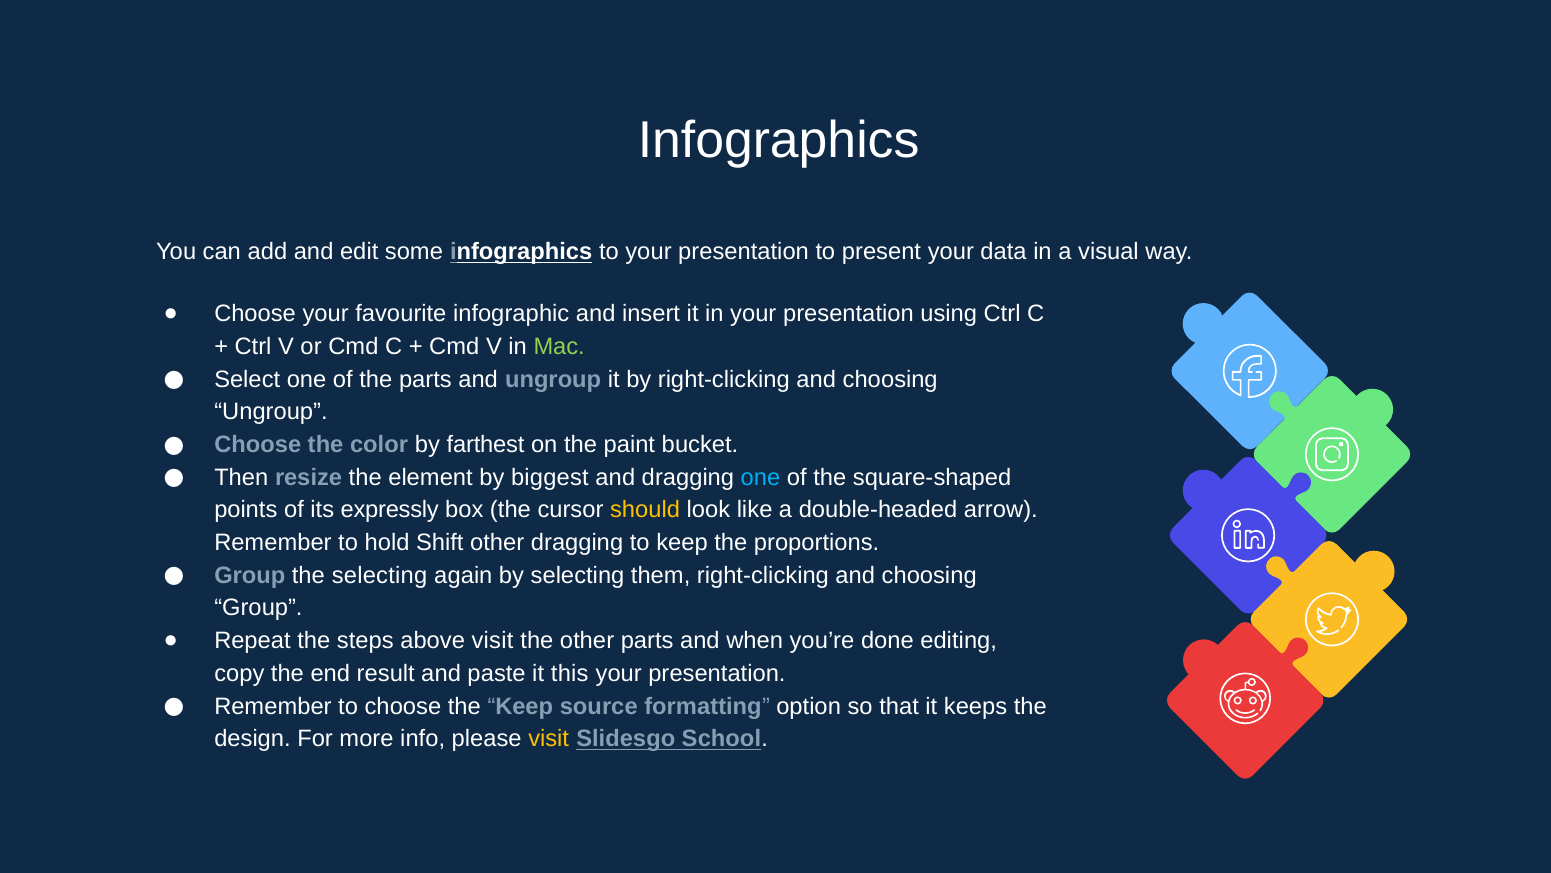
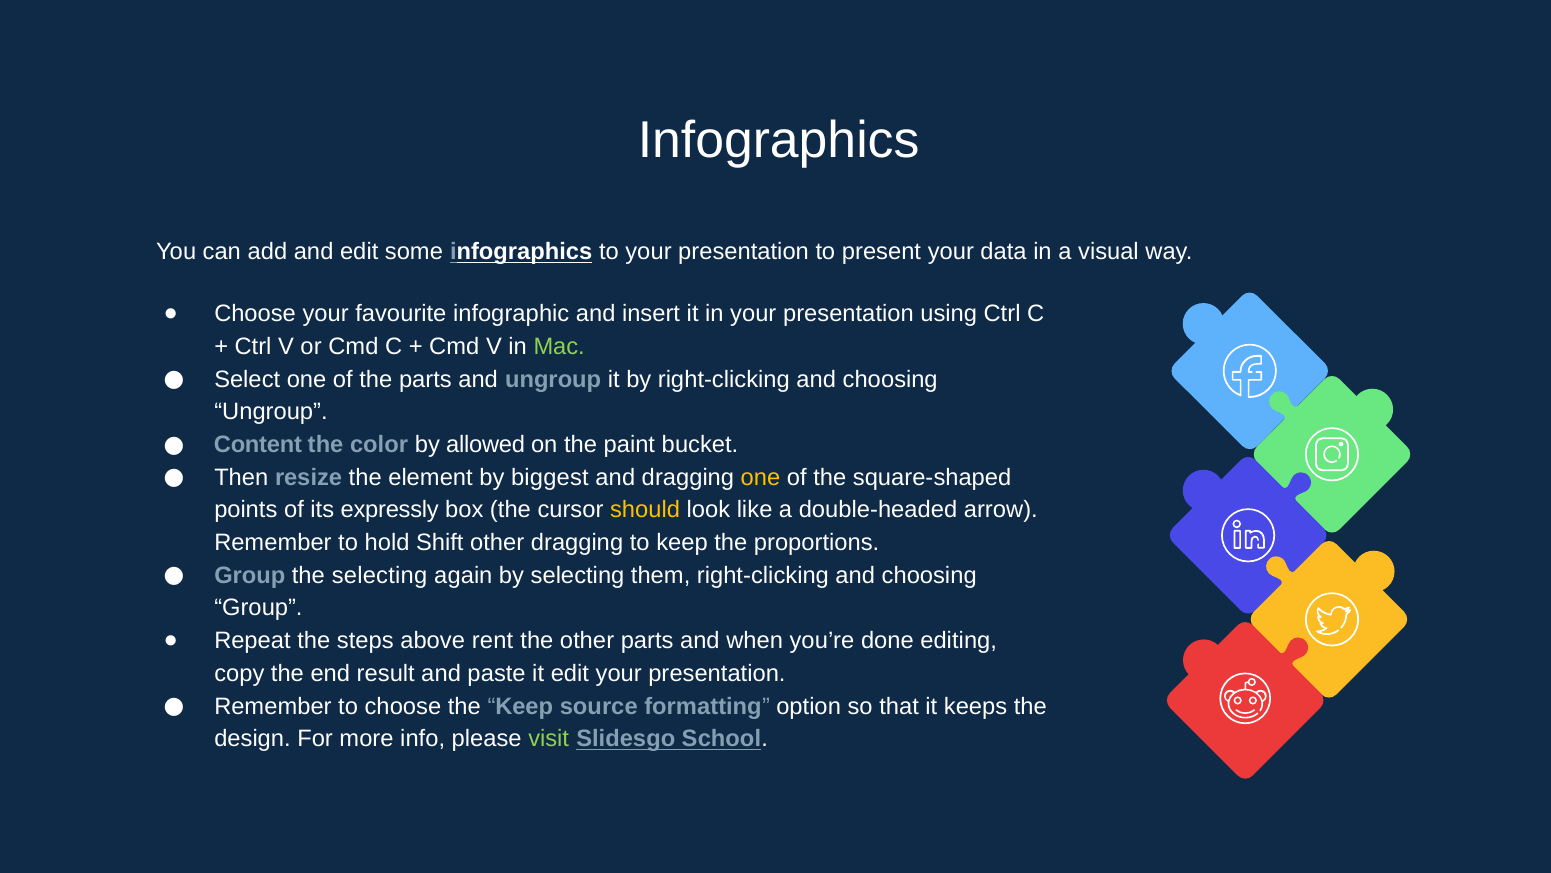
Choose at (258, 444): Choose -> Content
farthest: farthest -> allowed
one at (760, 477) colour: light blue -> yellow
above visit: visit -> rent
it this: this -> edit
visit at (549, 738) colour: yellow -> light green
